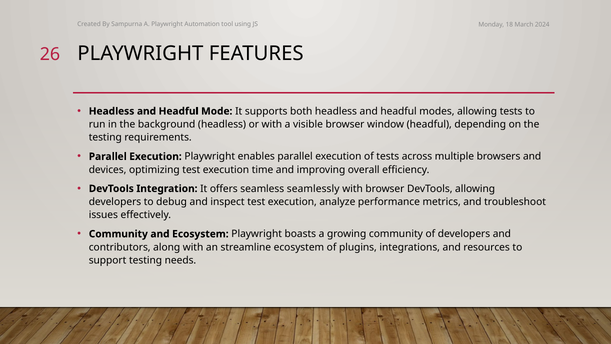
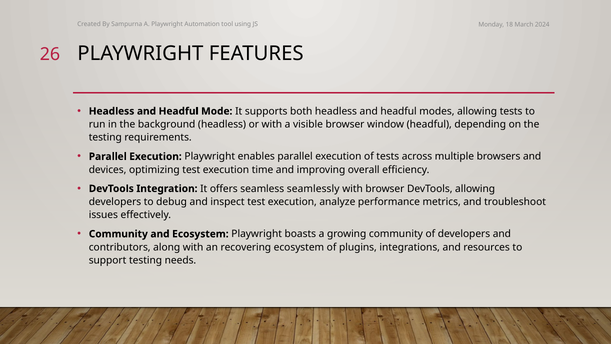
streamline: streamline -> recovering
